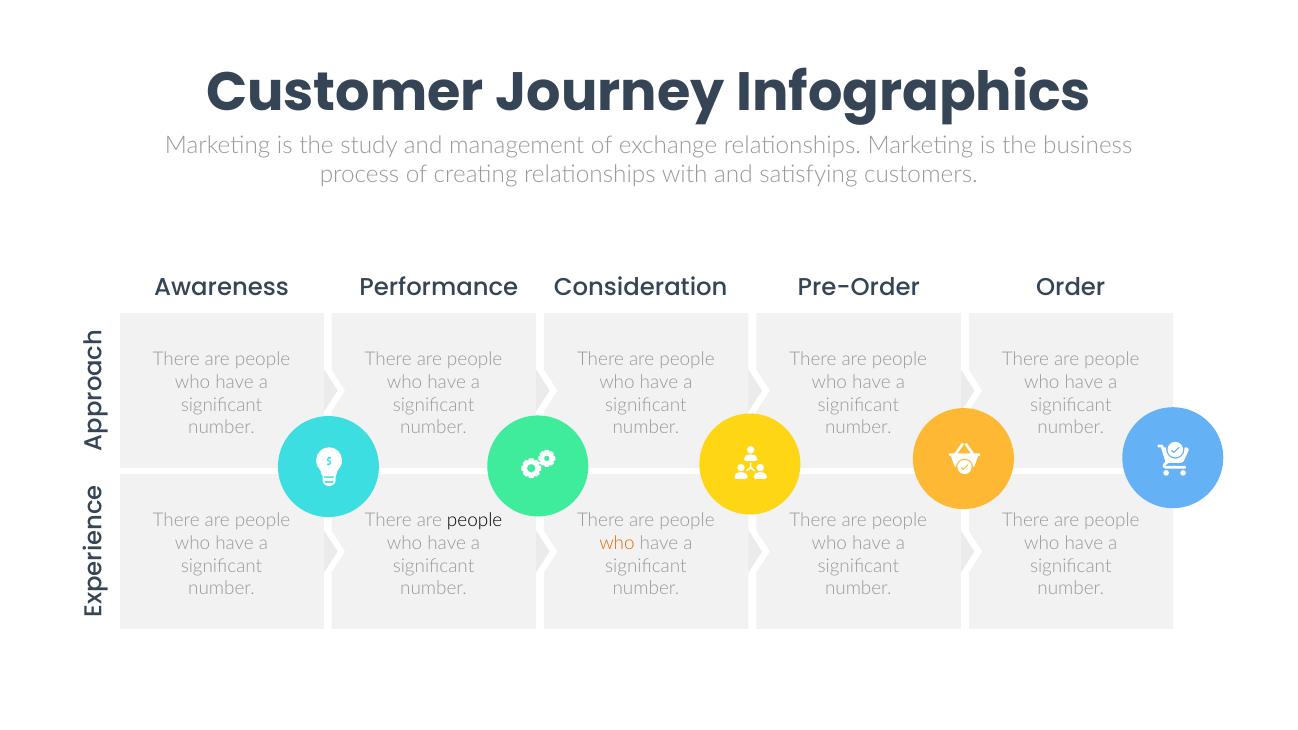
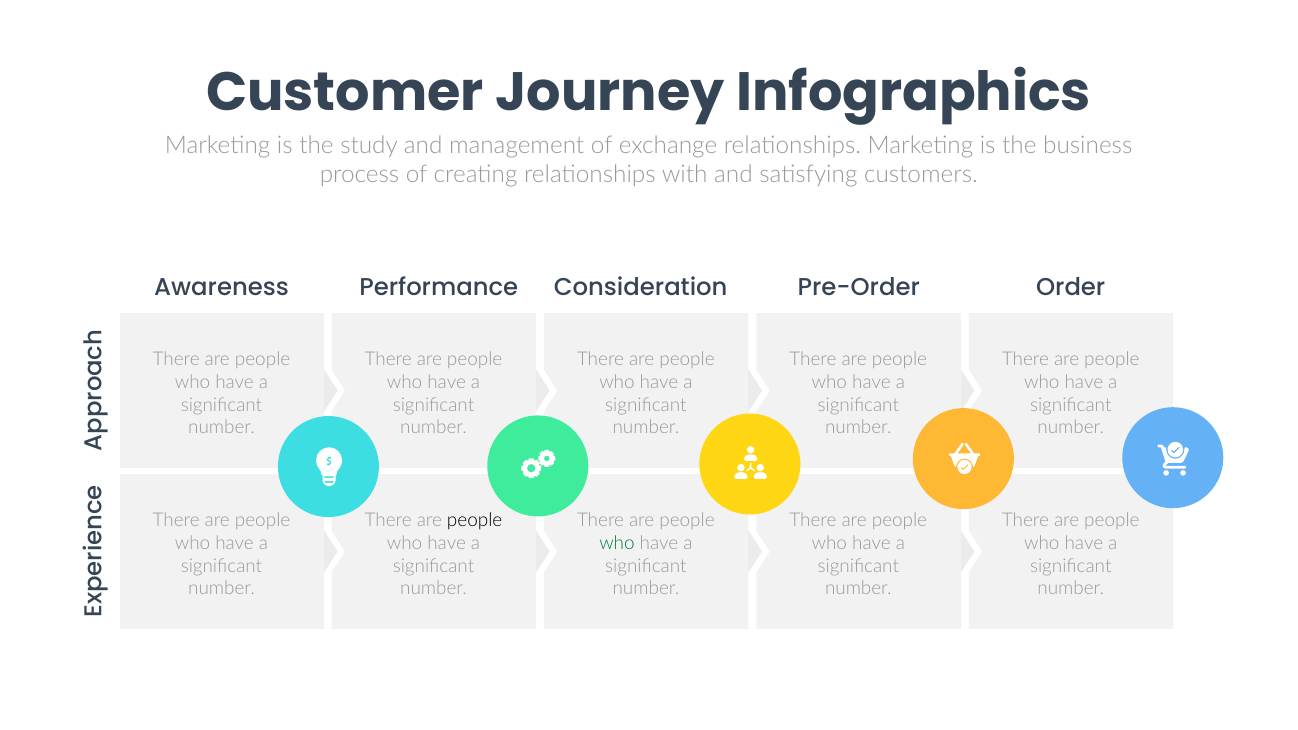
who at (617, 543) colour: orange -> green
